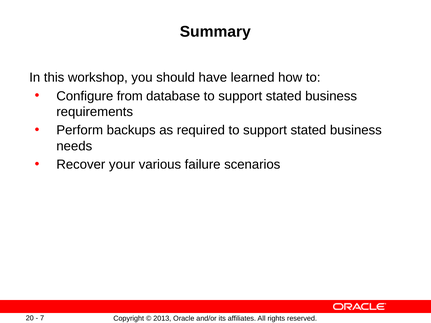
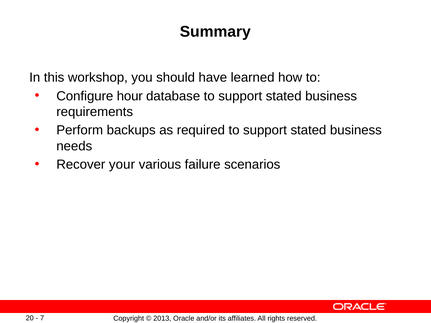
from: from -> hour
